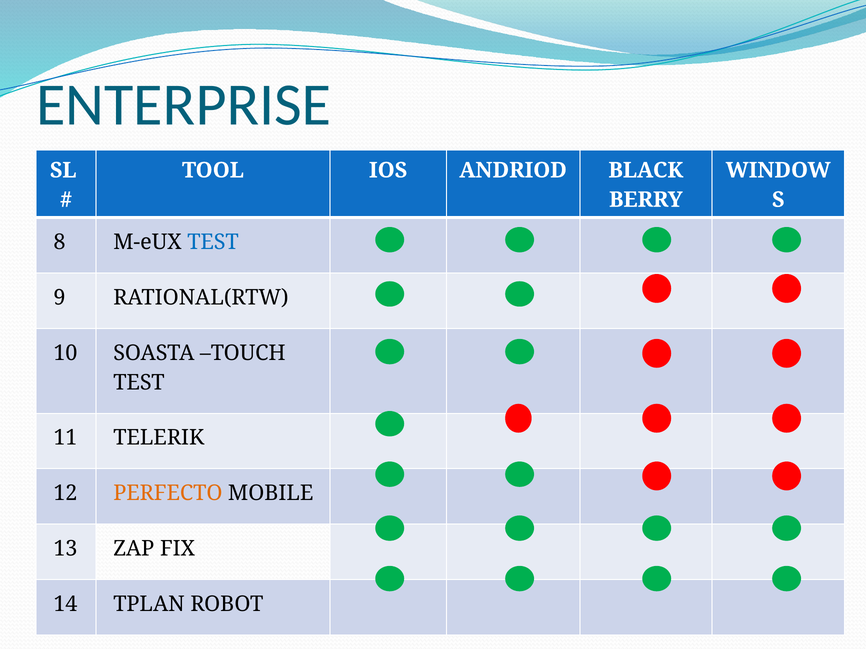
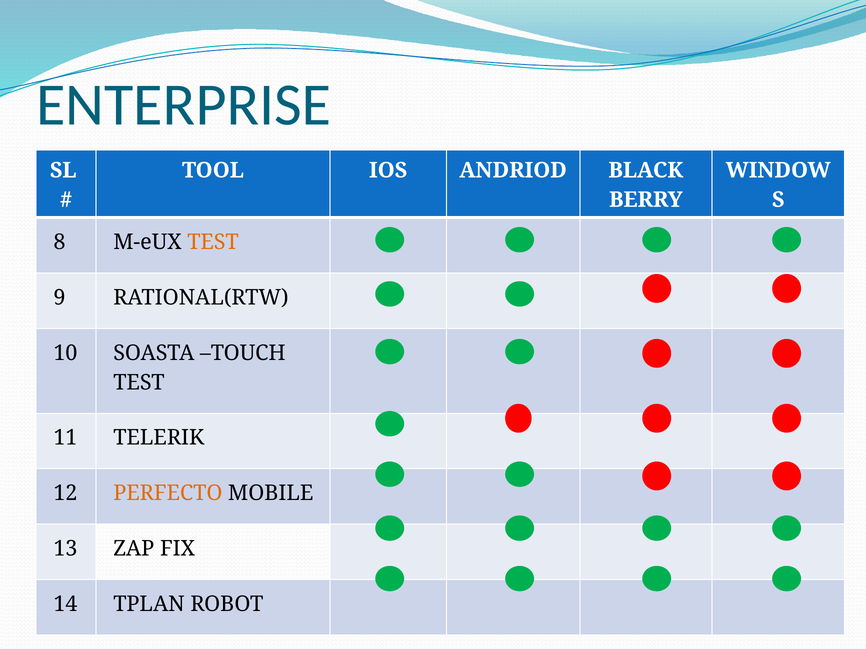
TEST at (213, 242) colour: blue -> orange
